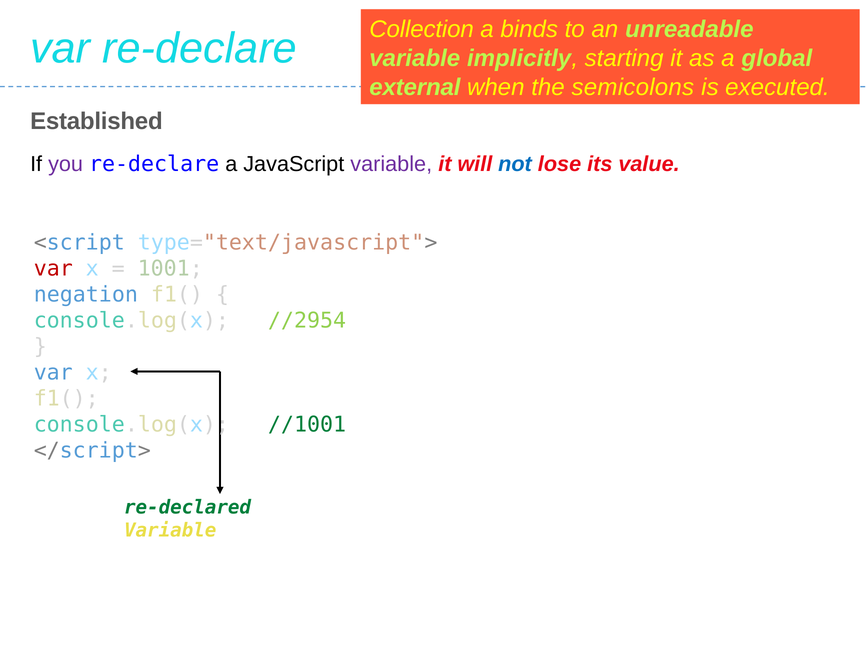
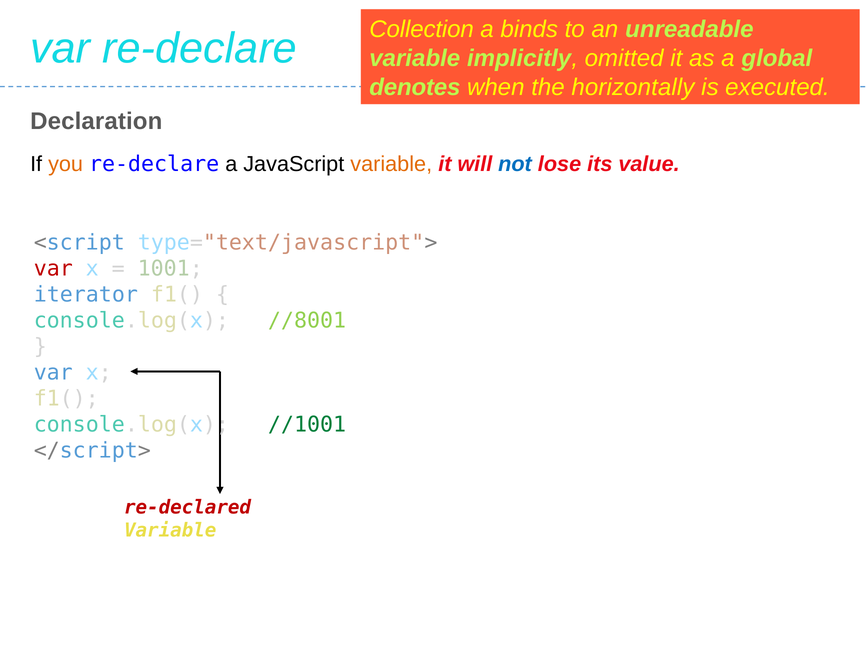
starting: starting -> omitted
external: external -> denotes
semicolons: semicolons -> horizontally
Established: Established -> Declaration
you colour: purple -> orange
variable at (391, 164) colour: purple -> orange
negation: negation -> iterator
//2954: //2954 -> //8001
re-declared colour: green -> red
